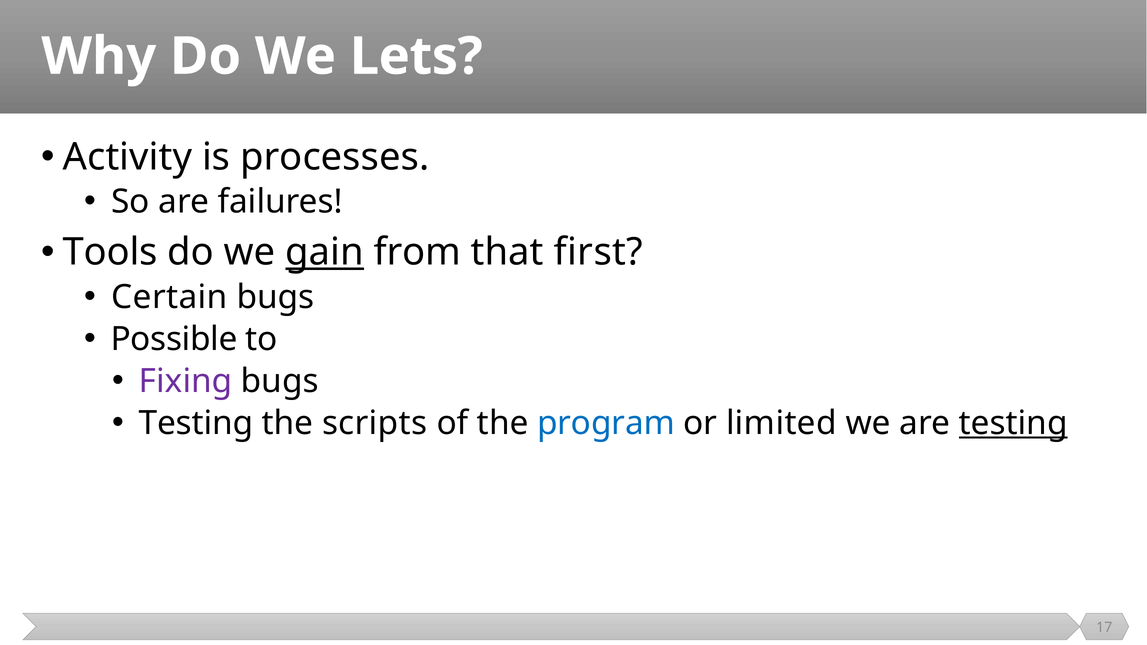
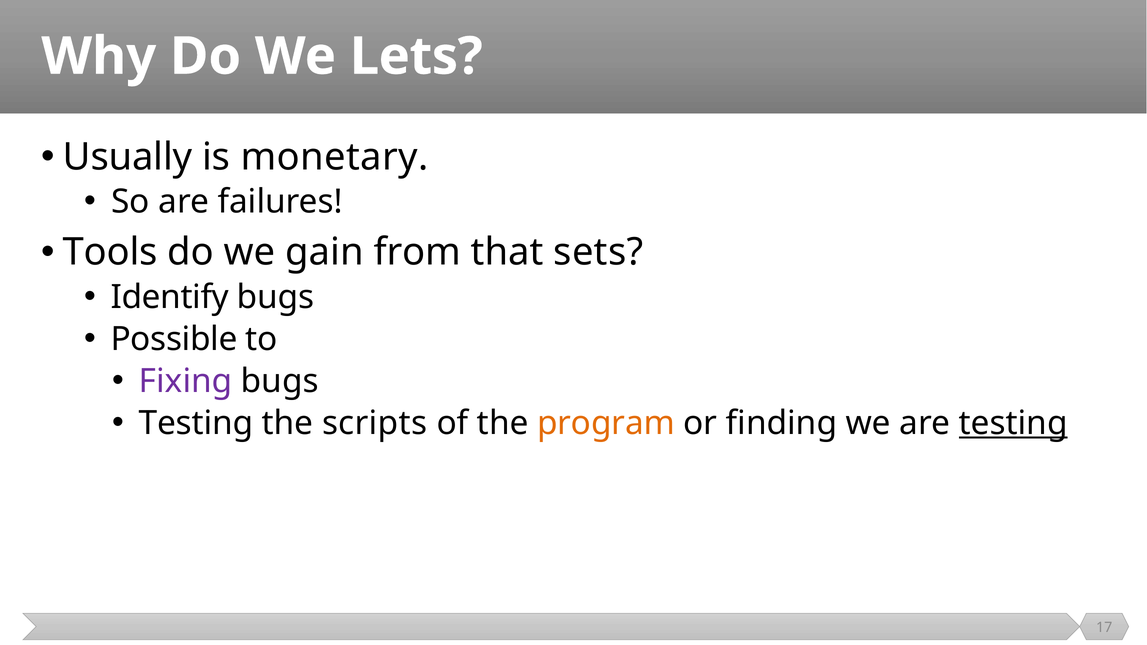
Activity: Activity -> Usually
processes: processes -> monetary
gain underline: present -> none
first: first -> sets
Certain: Certain -> Identify
program colour: blue -> orange
limited: limited -> finding
